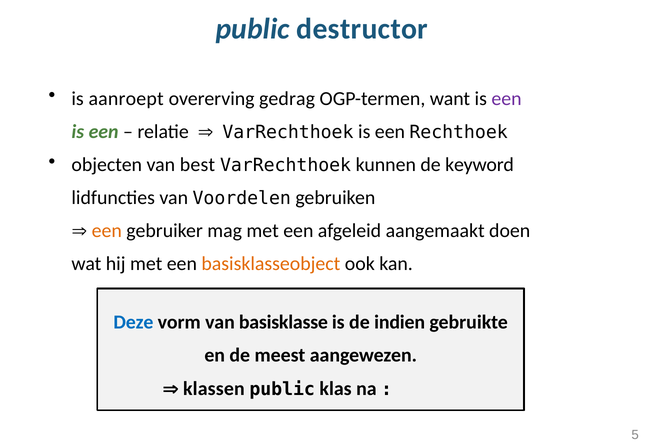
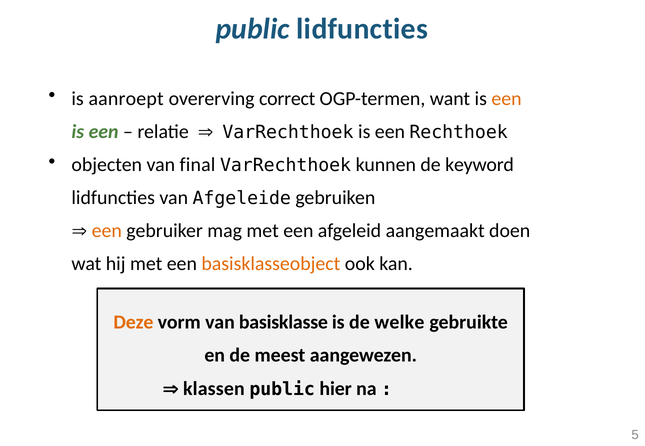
public destructor: destructor -> lidfuncties
gedrag: gedrag -> correct
een at (506, 99) colour: purple -> orange
best: best -> final
Voordelen: Voordelen -> Afgeleide
Deze colour: blue -> orange
indien: indien -> welke
klas: klas -> hier
